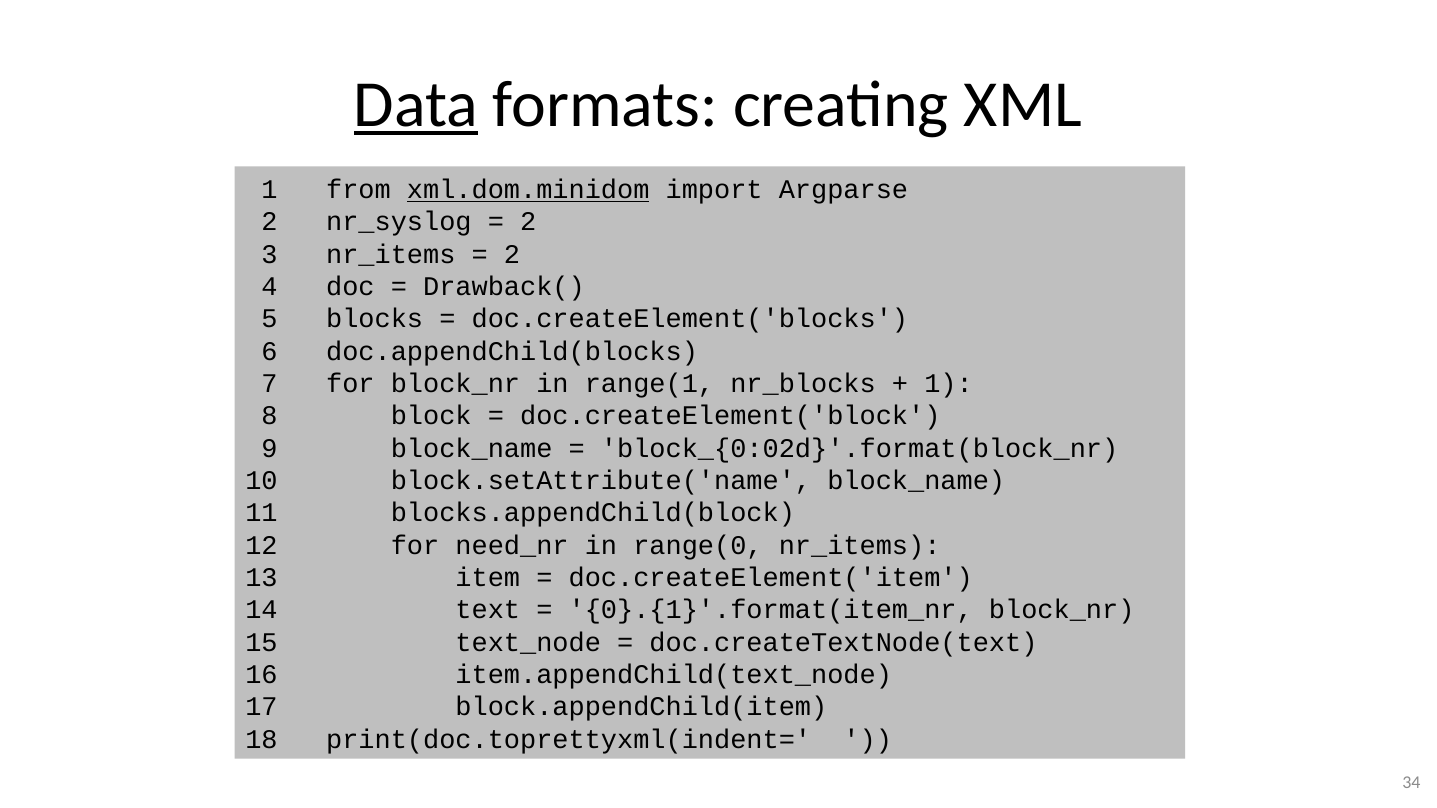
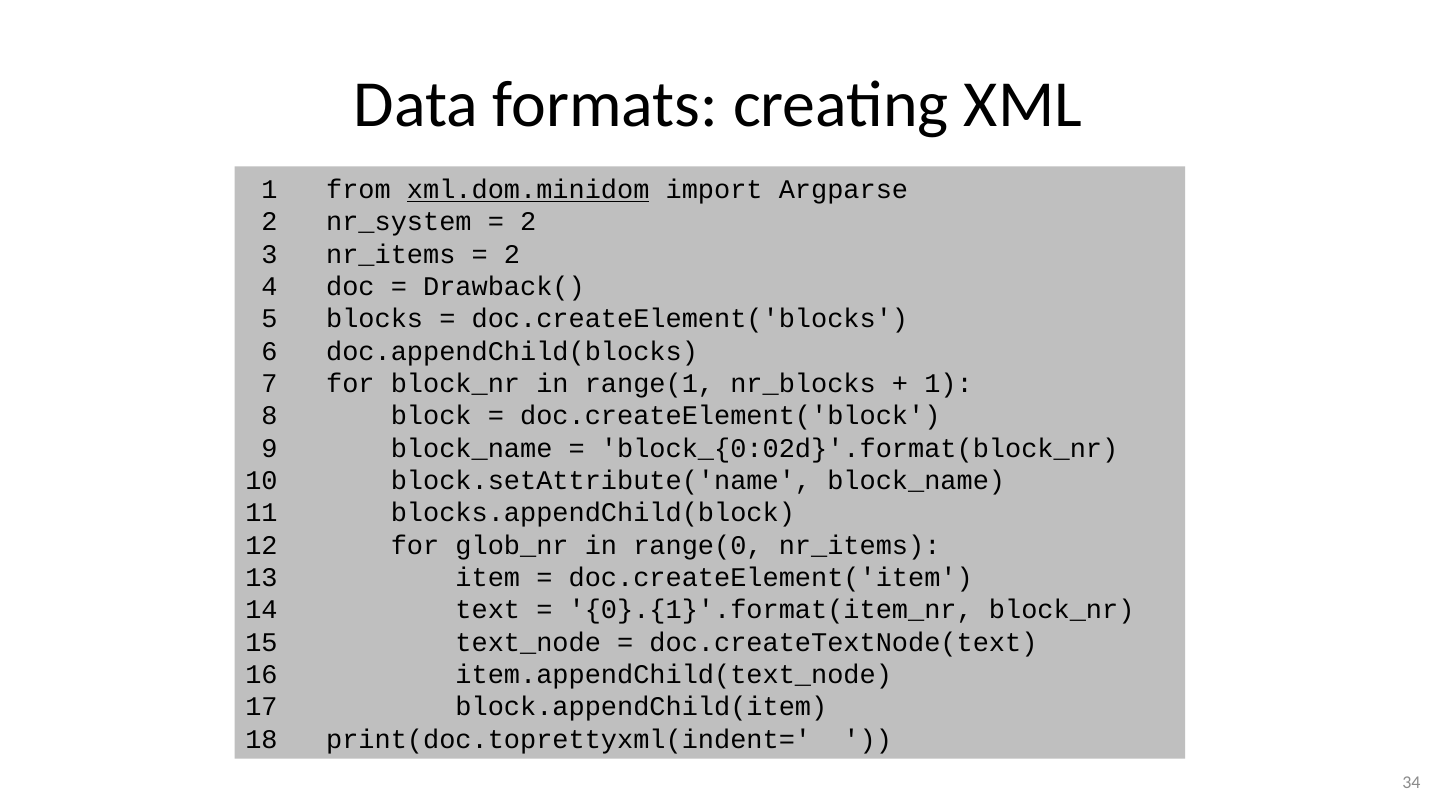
Data underline: present -> none
nr_syslog: nr_syslog -> nr_system
need_nr: need_nr -> glob_nr
